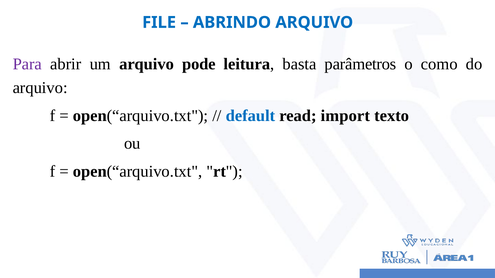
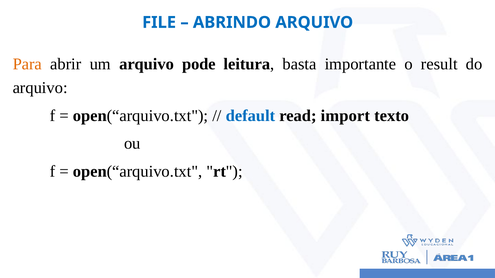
Para colour: purple -> orange
parâmetros: parâmetros -> importante
como: como -> result
